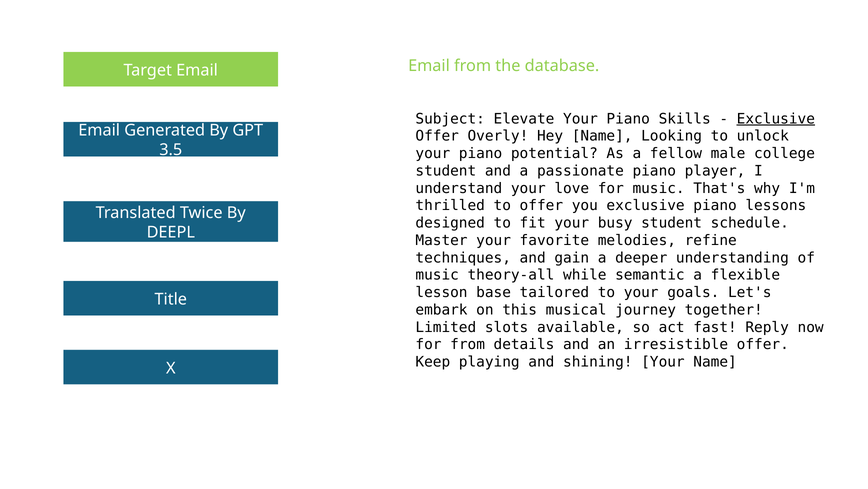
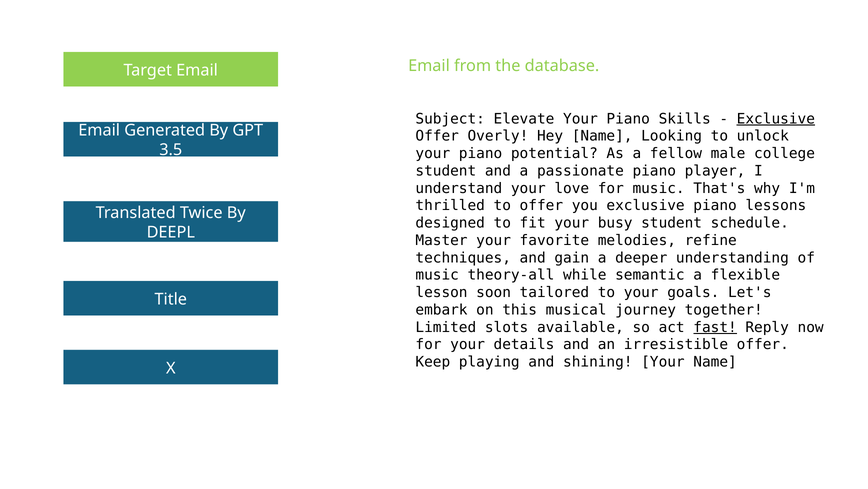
base: base -> soon
fast underline: none -> present
for from: from -> your
